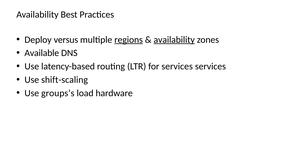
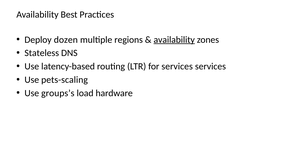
versus: versus -> dozen
regions underline: present -> none
Available: Available -> Stateless
shift-scaling: shift-scaling -> pets-scaling
